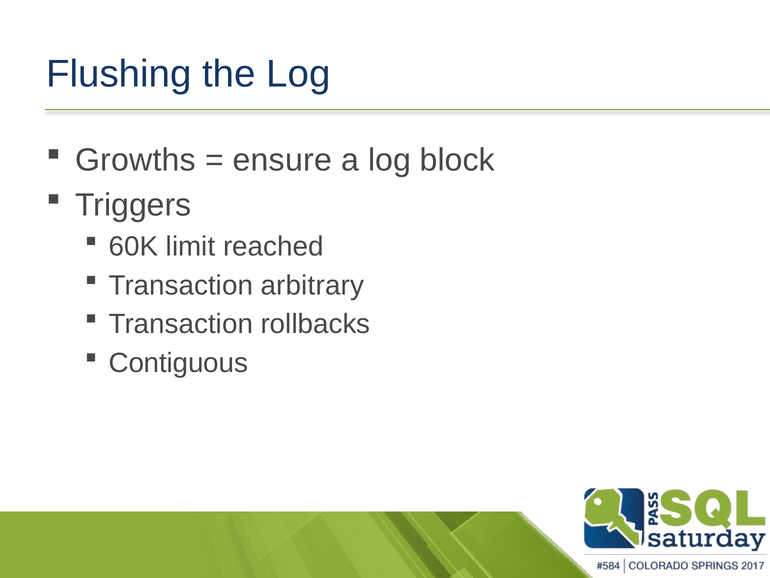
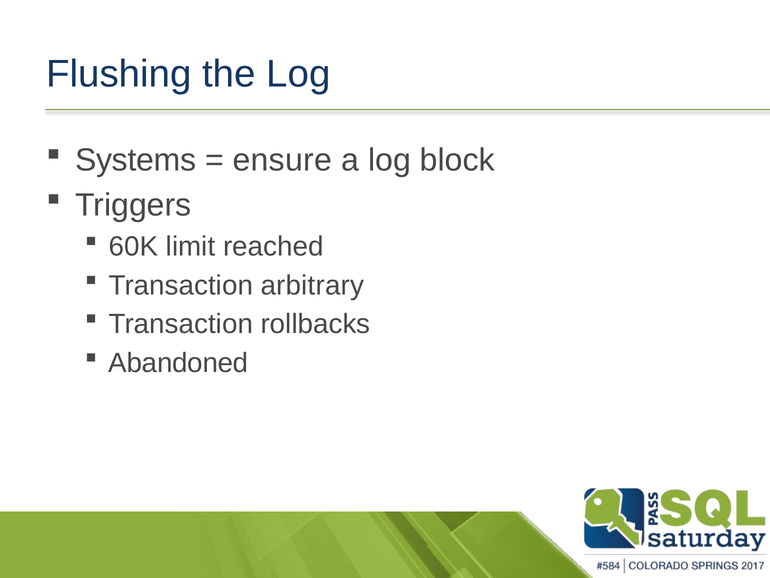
Growths: Growths -> Systems
Contiguous: Contiguous -> Abandoned
